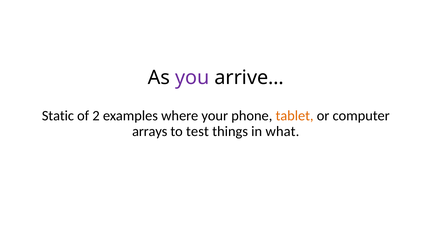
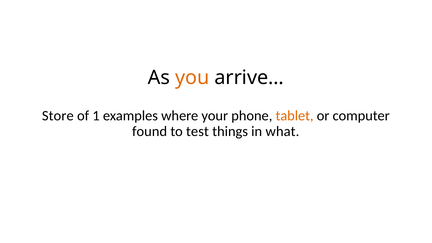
you colour: purple -> orange
Static: Static -> Store
2: 2 -> 1
arrays: arrays -> found
